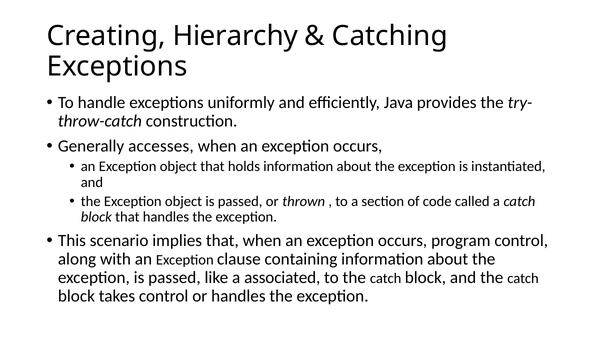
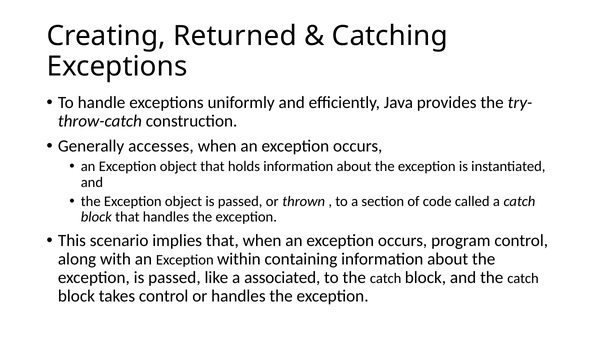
Hierarchy: Hierarchy -> Returned
clause: clause -> within
